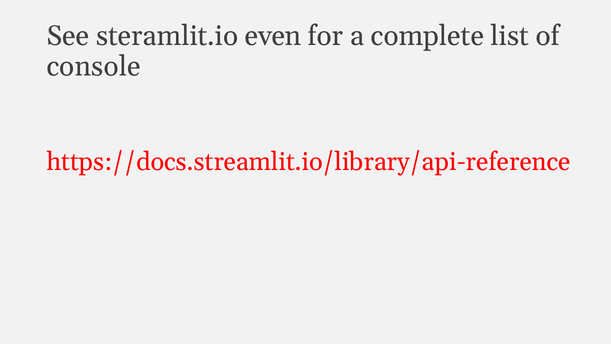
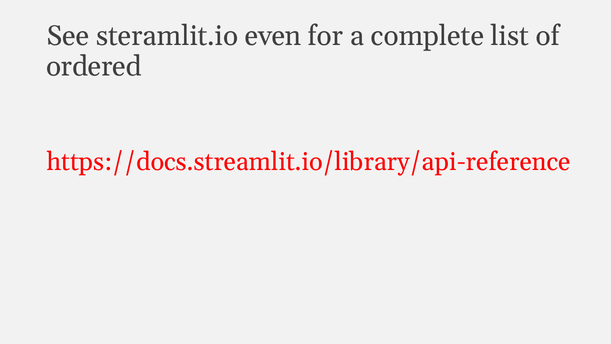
console: console -> ordered
